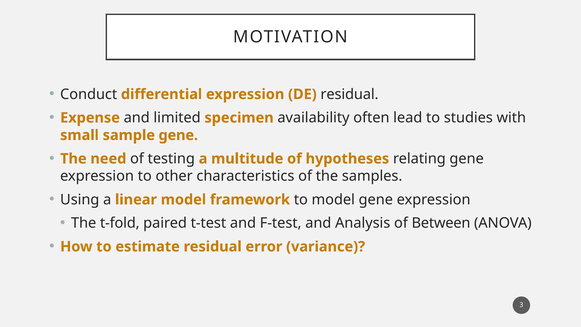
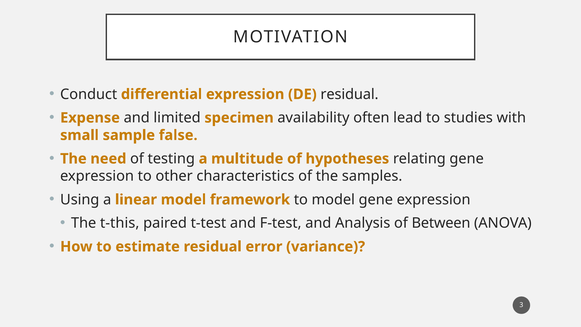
sample gene: gene -> false
t-fold: t-fold -> t-this
